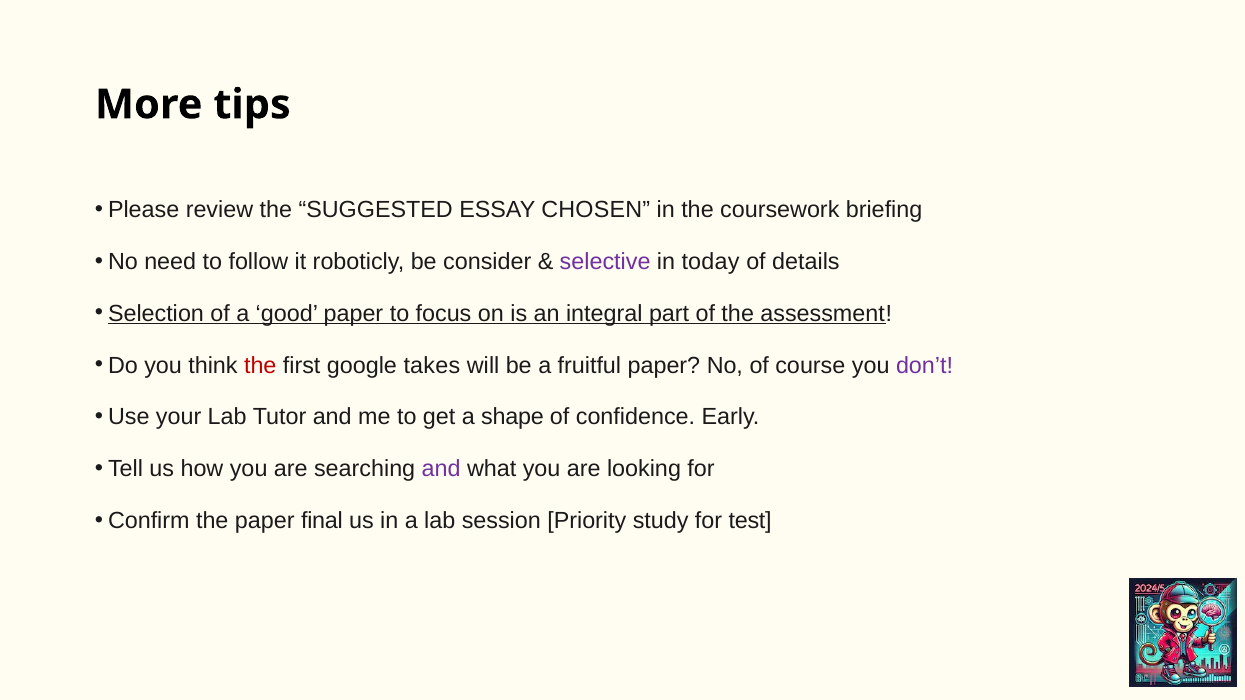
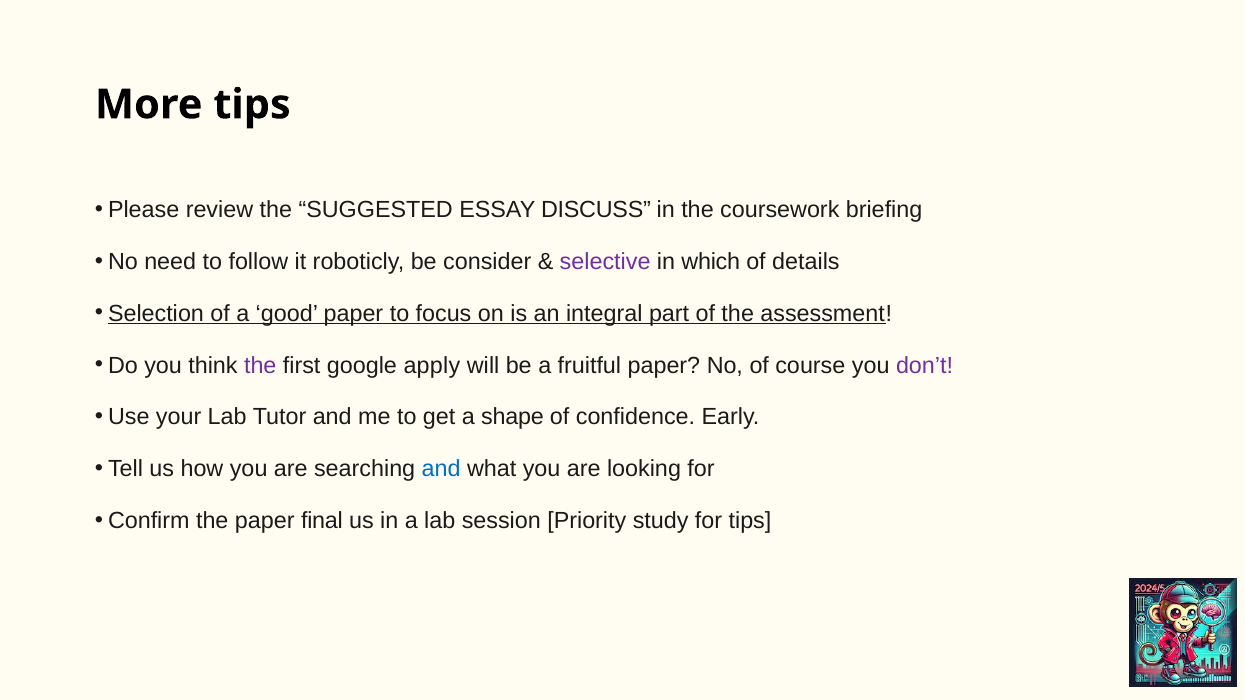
CHOSEN: CHOSEN -> DISCUSS
today: today -> which
the at (260, 365) colour: red -> purple
takes: takes -> apply
and at (441, 469) colour: purple -> blue
for test: test -> tips
